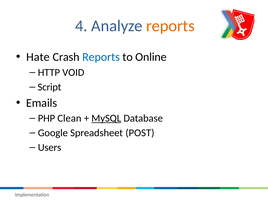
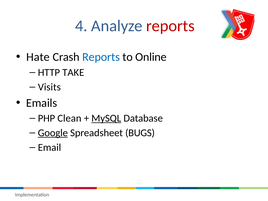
reports at (170, 26) colour: orange -> red
VOID: VOID -> TAKE
Script: Script -> Visits
Google underline: none -> present
POST: POST -> BUGS
Users: Users -> Email
